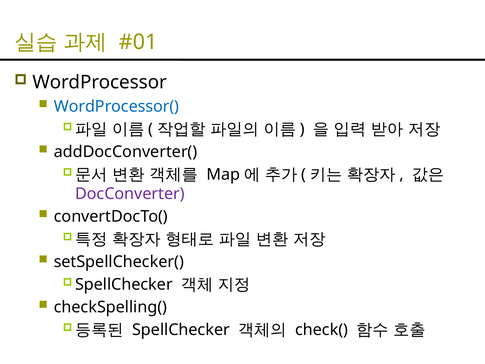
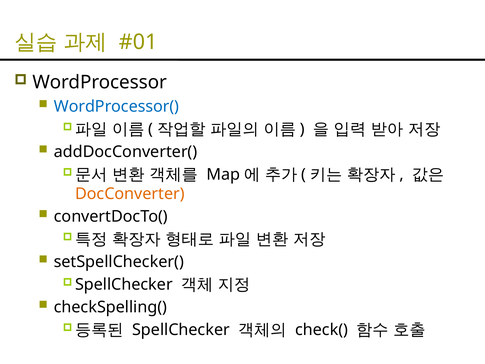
DocConverter colour: purple -> orange
